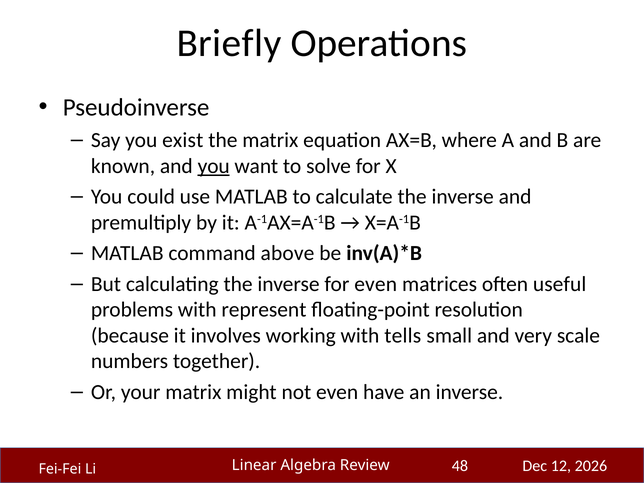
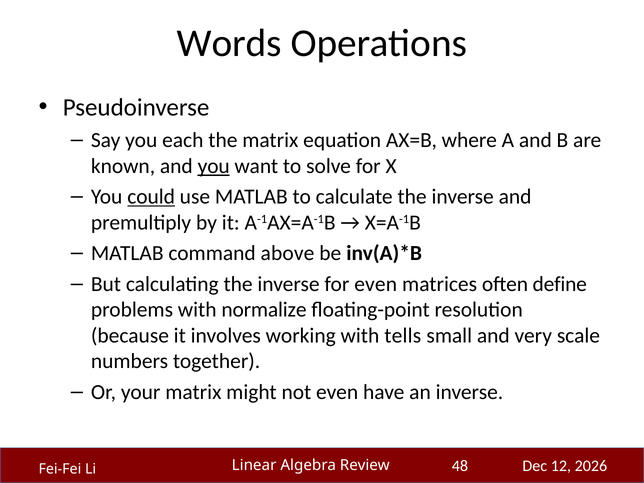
Briefly: Briefly -> Words
exist: exist -> each
could underline: none -> present
useful: useful -> define
represent: represent -> normalize
